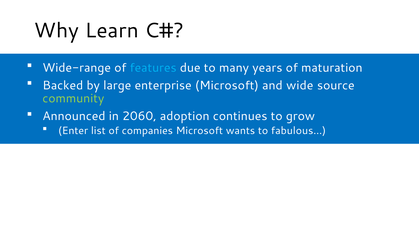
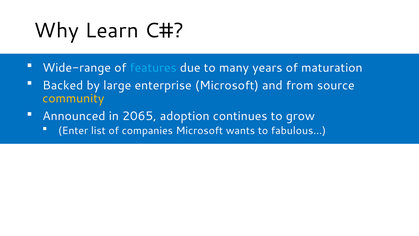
wide: wide -> from
community colour: light green -> yellow
2060: 2060 -> 2065
